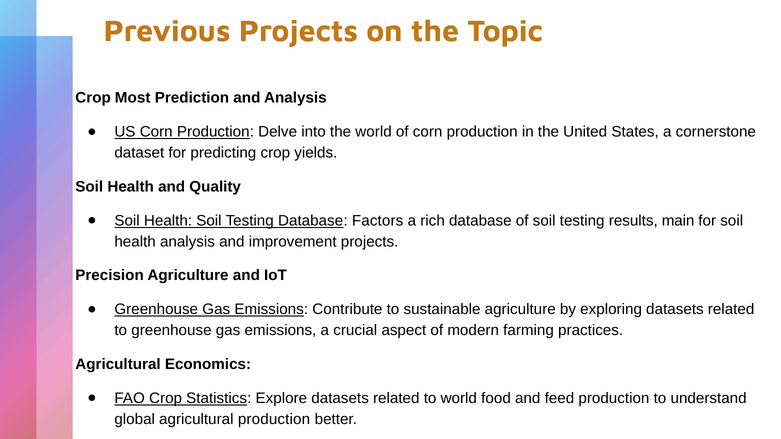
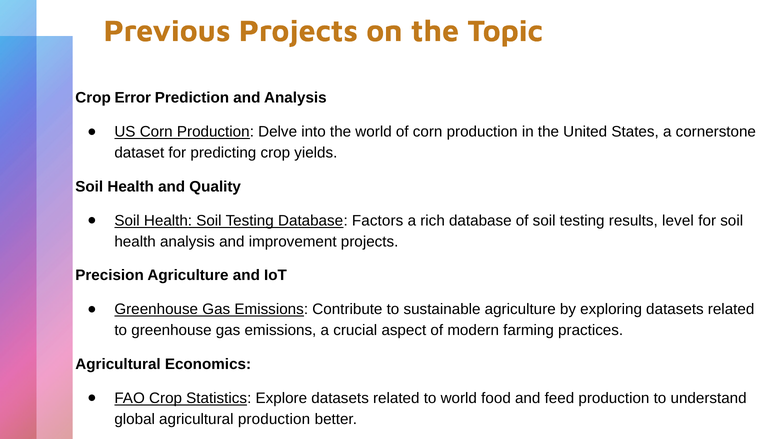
Most: Most -> Error
main: main -> level
